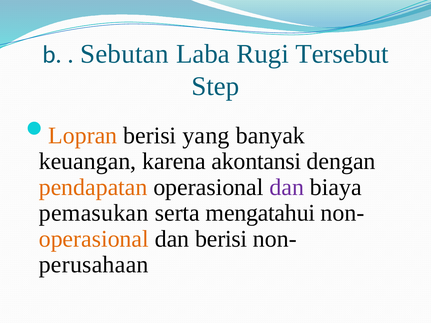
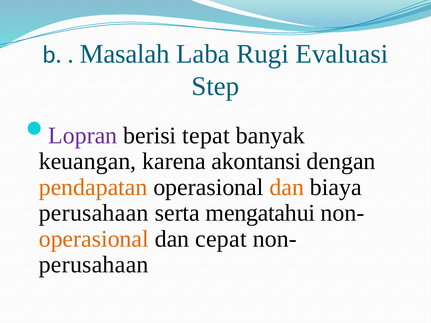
Sebutan: Sebutan -> Masalah
Tersebut: Tersebut -> Evaluasi
Lopran colour: orange -> purple
yang: yang -> tepat
dan at (287, 187) colour: purple -> orange
pemasukan at (94, 213): pemasukan -> perusahaan
dan berisi: berisi -> cepat
